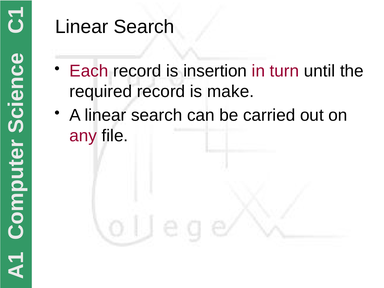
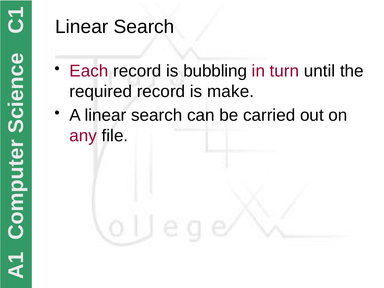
insertion: insertion -> bubbling
